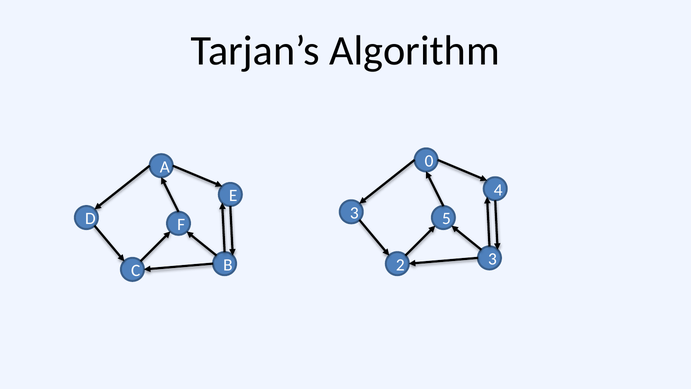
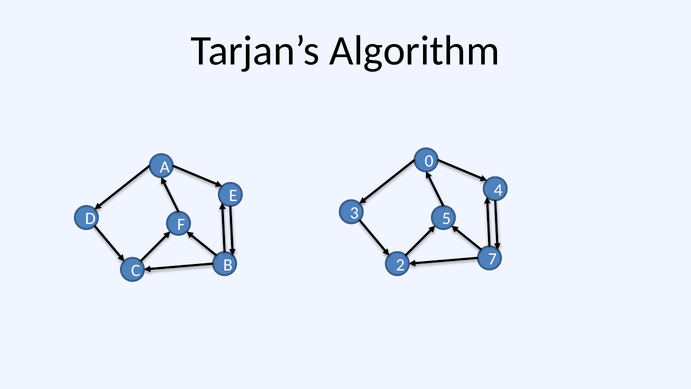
2 3: 3 -> 7
